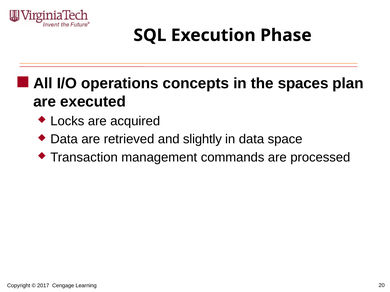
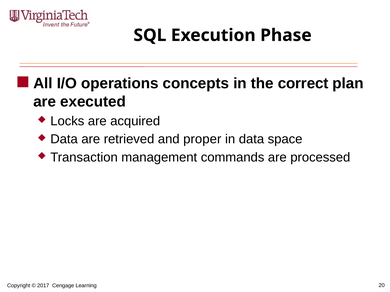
spaces: spaces -> correct
slightly: slightly -> proper
